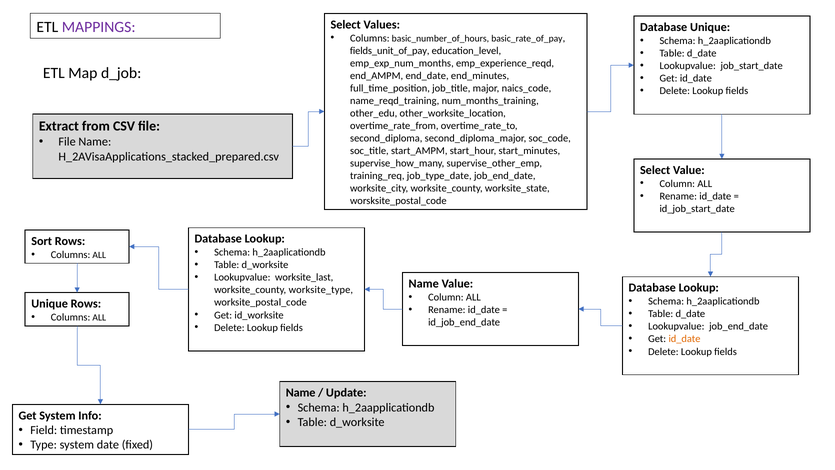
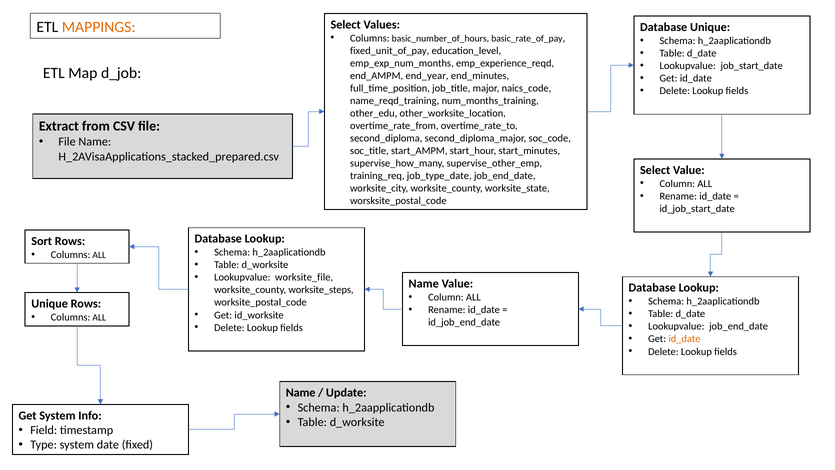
MAPPINGS colour: purple -> orange
fields_unit_of_pay: fields_unit_of_pay -> fixed_unit_of_pay
end_date: end_date -> end_year
worksite_last: worksite_last -> worksite_file
worksite_type: worksite_type -> worksite_steps
